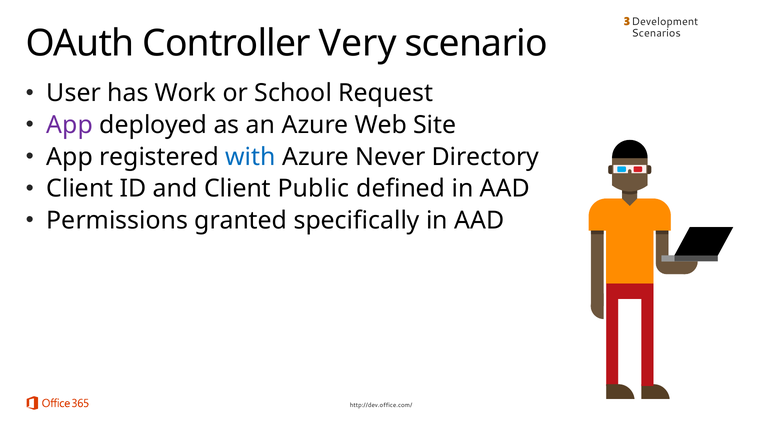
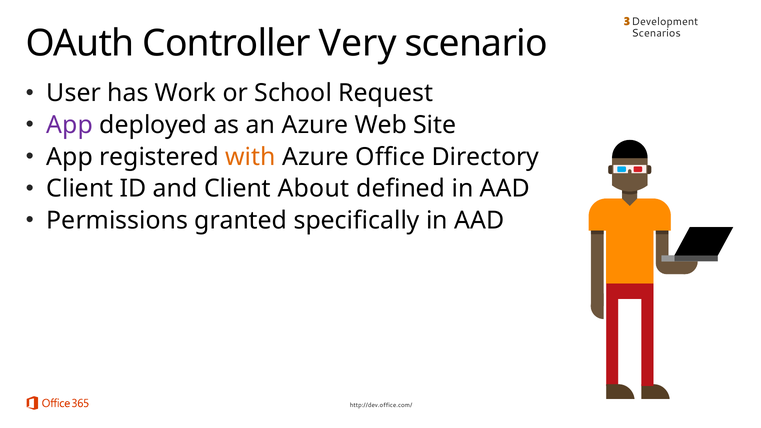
with colour: blue -> orange
Never: Never -> Office
Public: Public -> About
